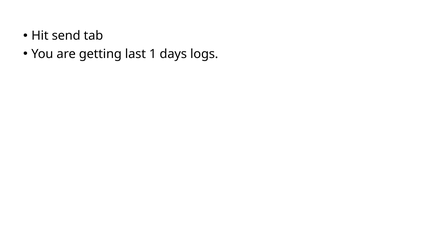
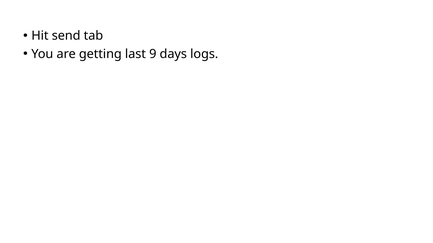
1: 1 -> 9
